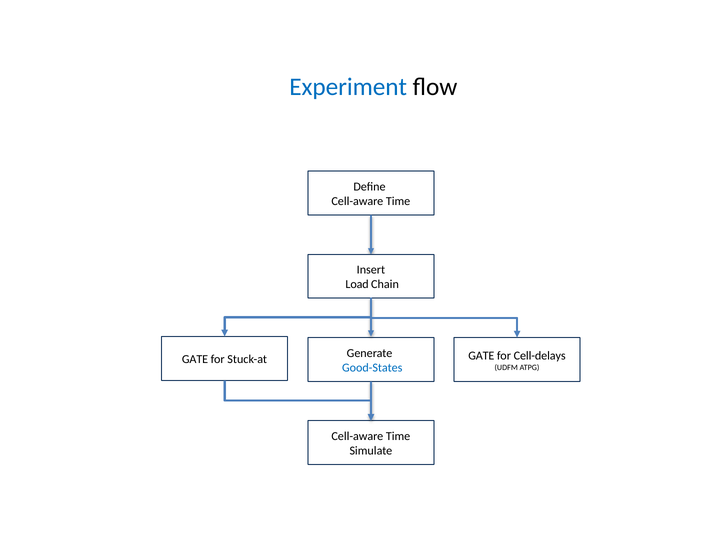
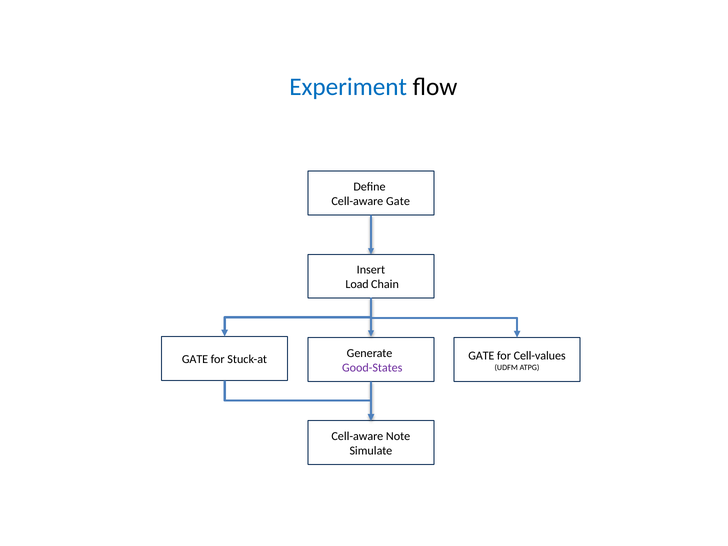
Time at (398, 201): Time -> Gate
Cell-delays: Cell-delays -> Cell-values
Good-States colour: blue -> purple
Time at (398, 436): Time -> Note
